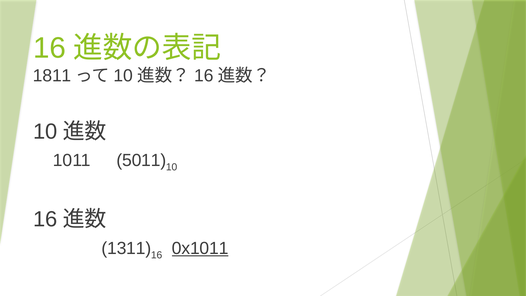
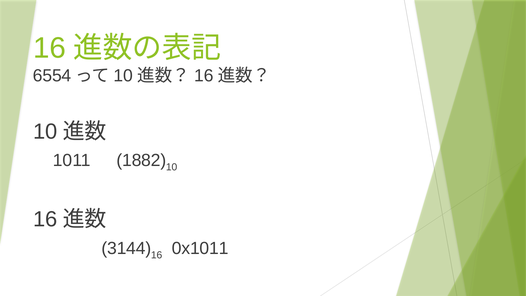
1811: 1811 -> 6554
5011: 5011 -> 1882
1311: 1311 -> 3144
0x1011 underline: present -> none
